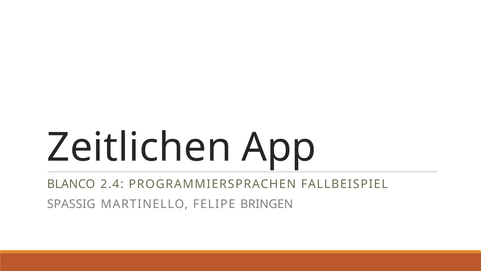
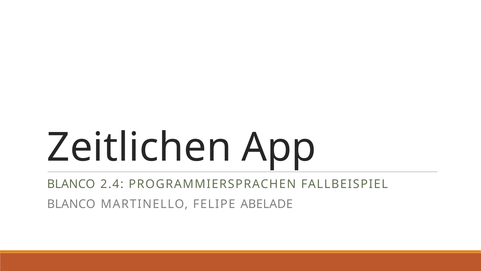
SPASSIG at (71, 204): SPASSIG -> BLANCO
BRINGEN: BRINGEN -> ABELADE
